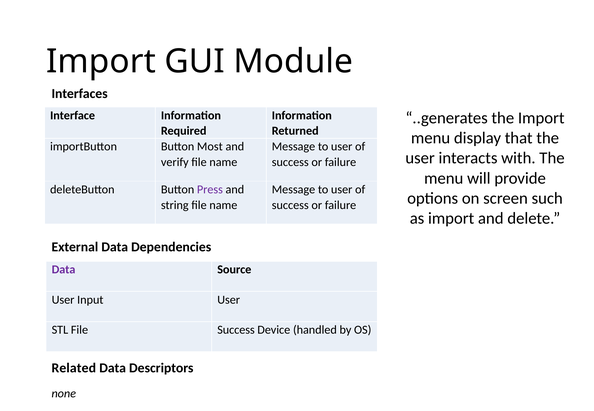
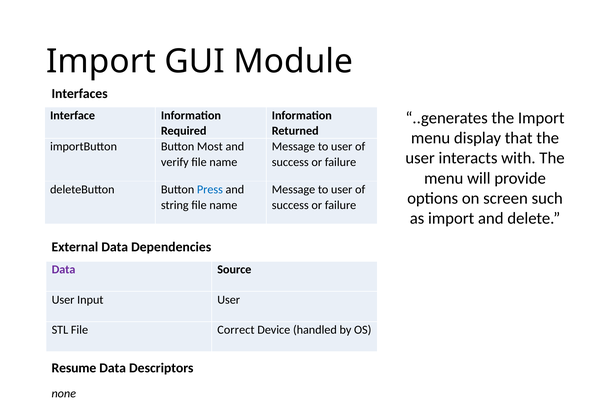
Press colour: purple -> blue
File Success: Success -> Correct
Related: Related -> Resume
